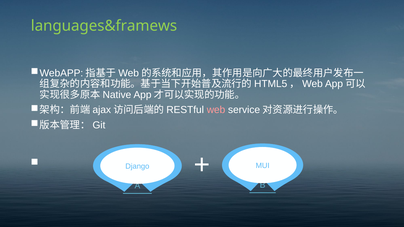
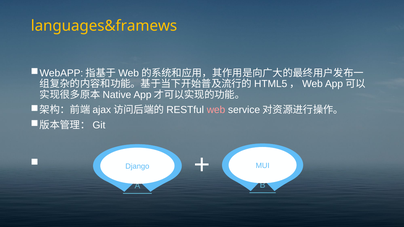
languages&framews colour: light green -> yellow
